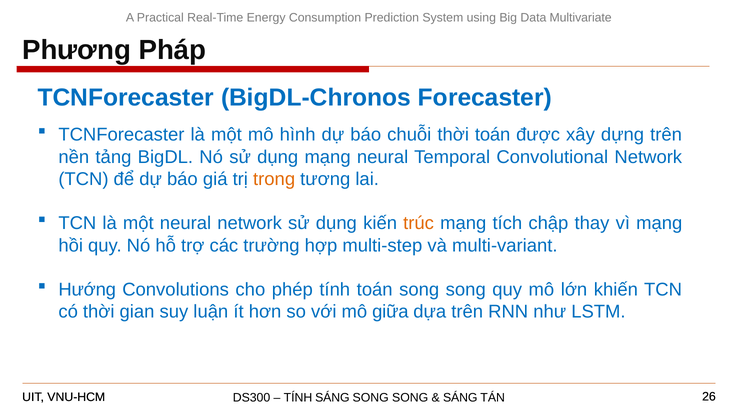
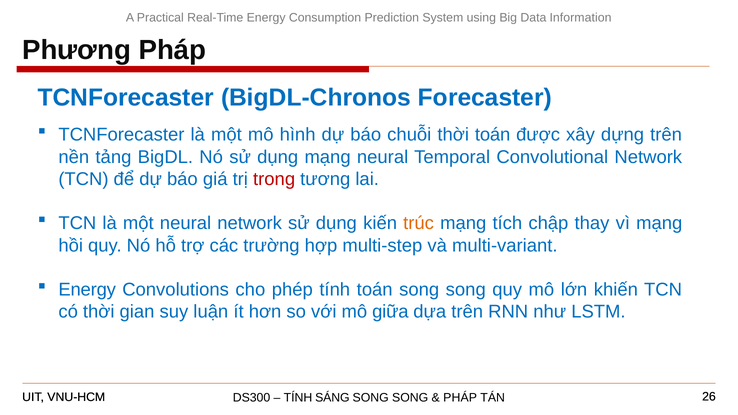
Multivariate: Multivariate -> Information
trong colour: orange -> red
Hướng at (87, 290): Hướng -> Energy
SÁNG at (460, 398): SÁNG -> PHÁP
